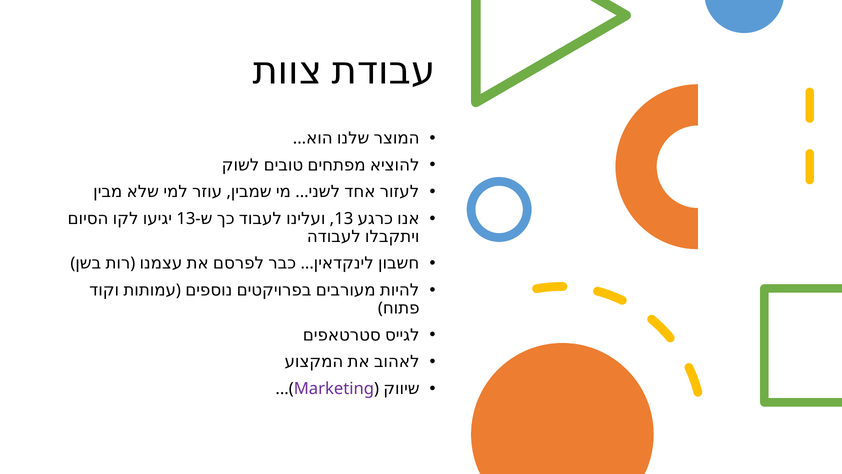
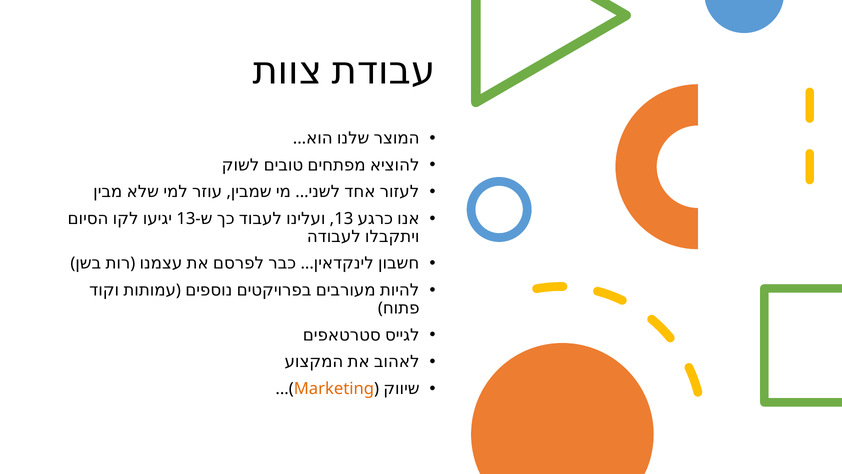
Marketing colour: purple -> orange
